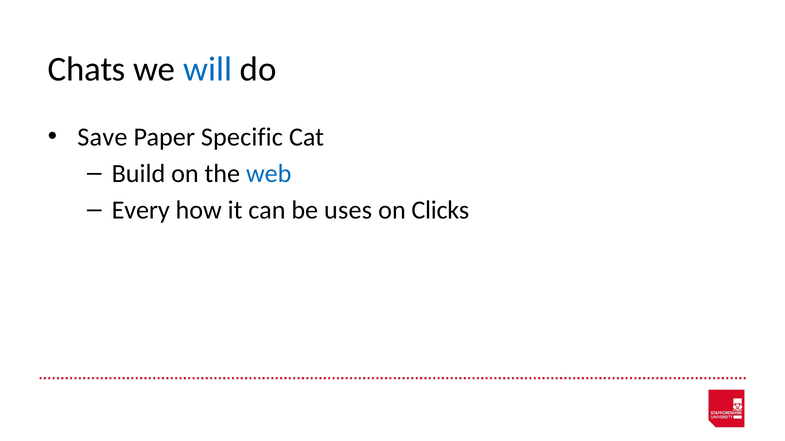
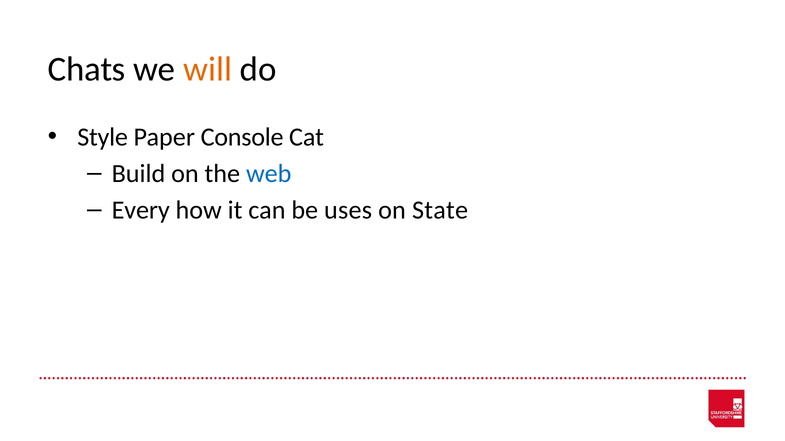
will colour: blue -> orange
Save: Save -> Style
Specific: Specific -> Console
Clicks: Clicks -> State
